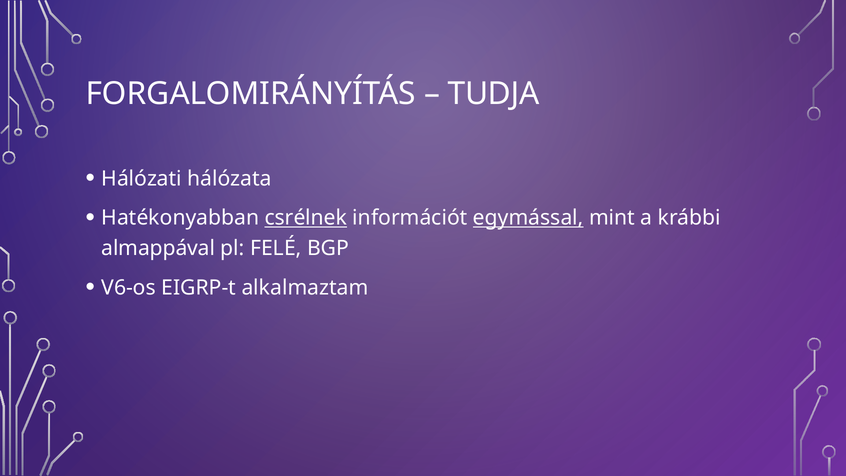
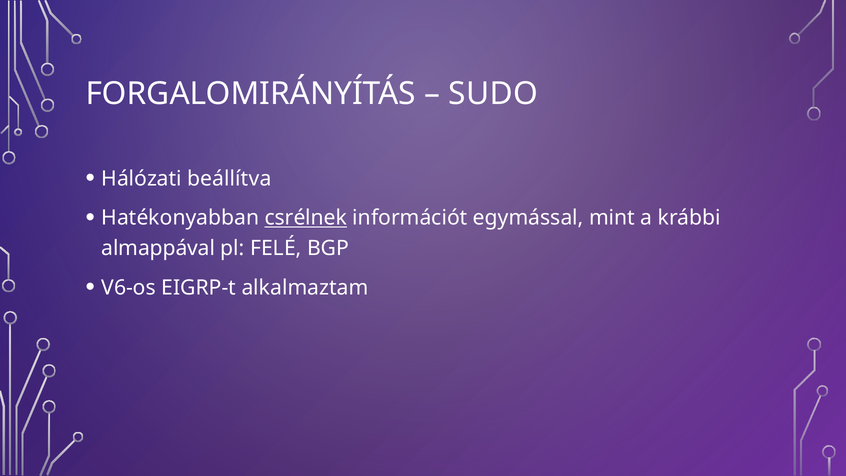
TUDJA: TUDJA -> SUDO
hálózata: hálózata -> beállítva
egymással underline: present -> none
